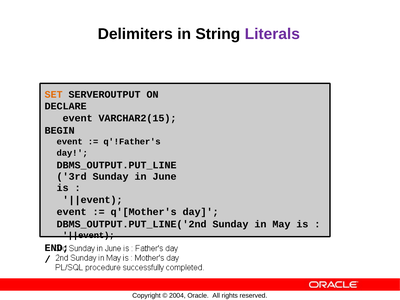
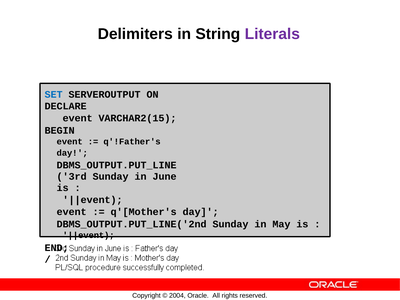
SET colour: orange -> blue
